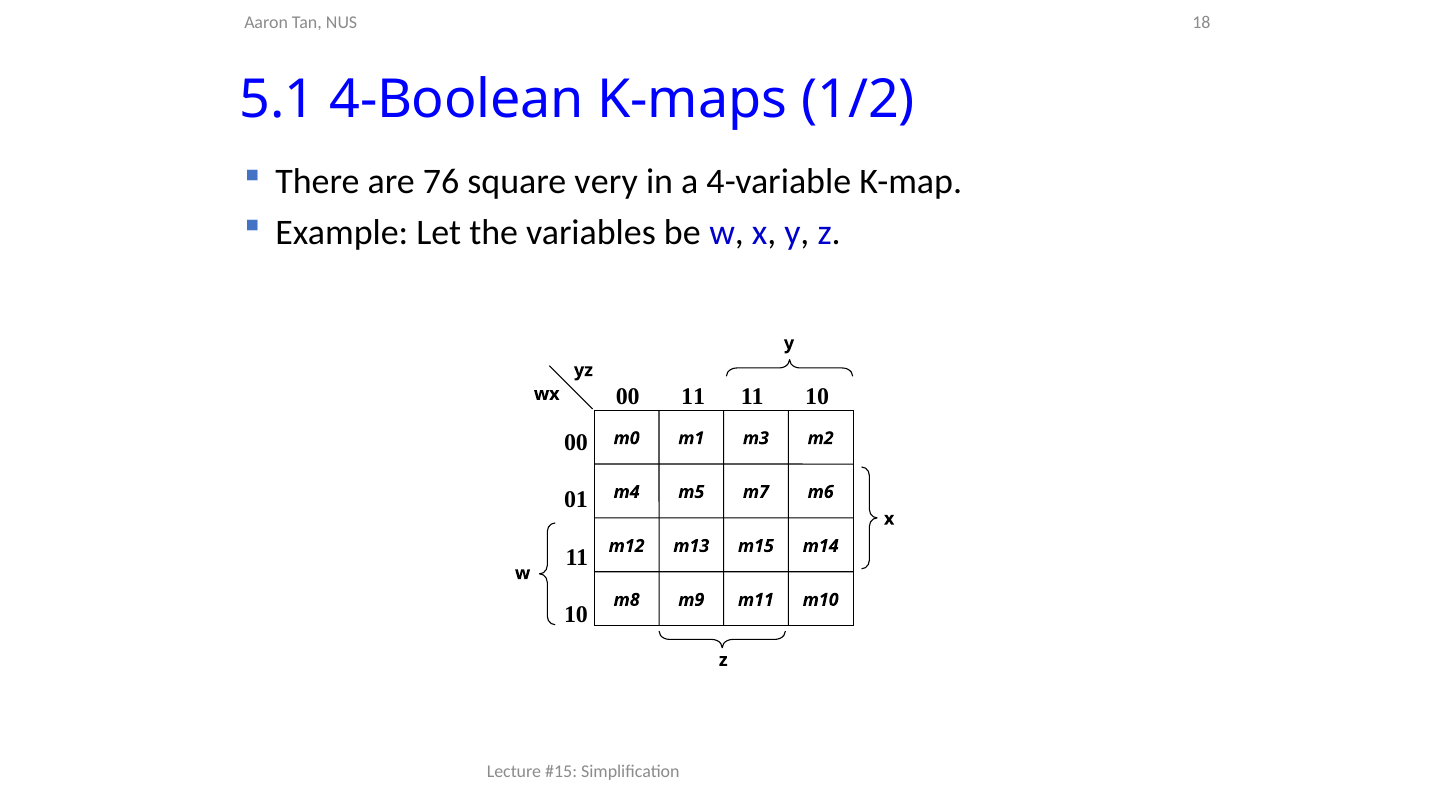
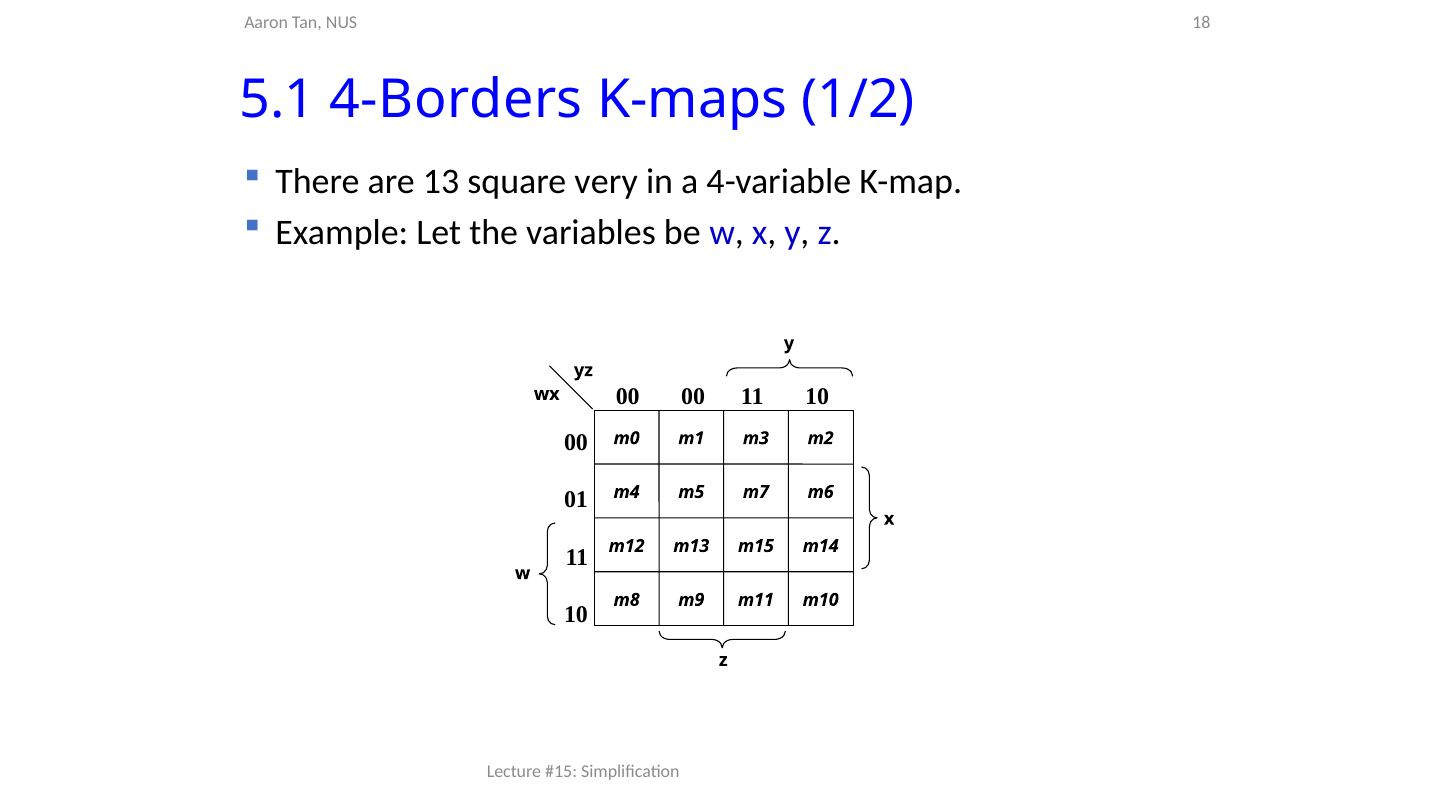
4-Boolean: 4-Boolean -> 4-Borders
76: 76 -> 13
00 11: 11 -> 00
